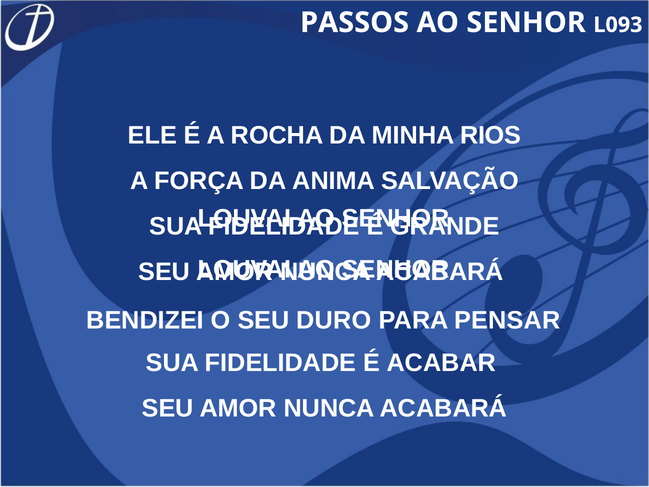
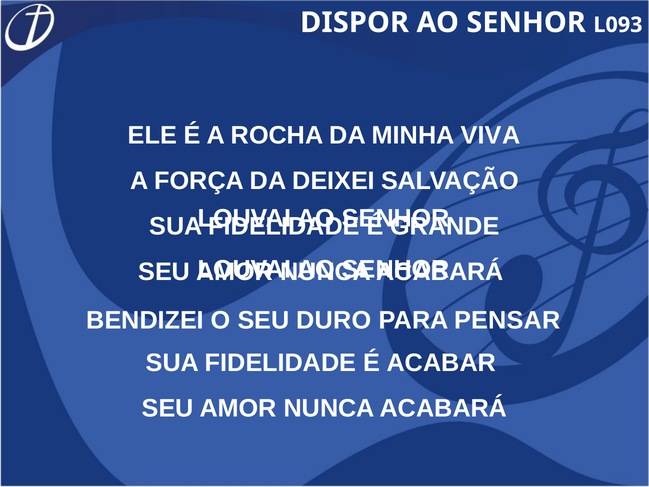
PASSOS: PASSOS -> DISPOR
RIOS: RIOS -> VIVA
ANIMA: ANIMA -> DEIXEI
